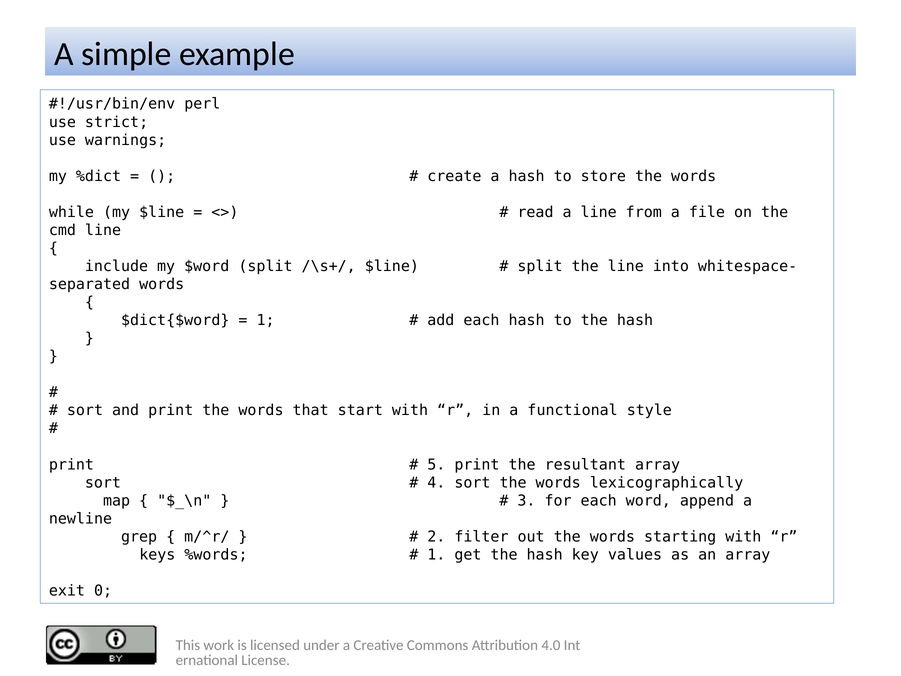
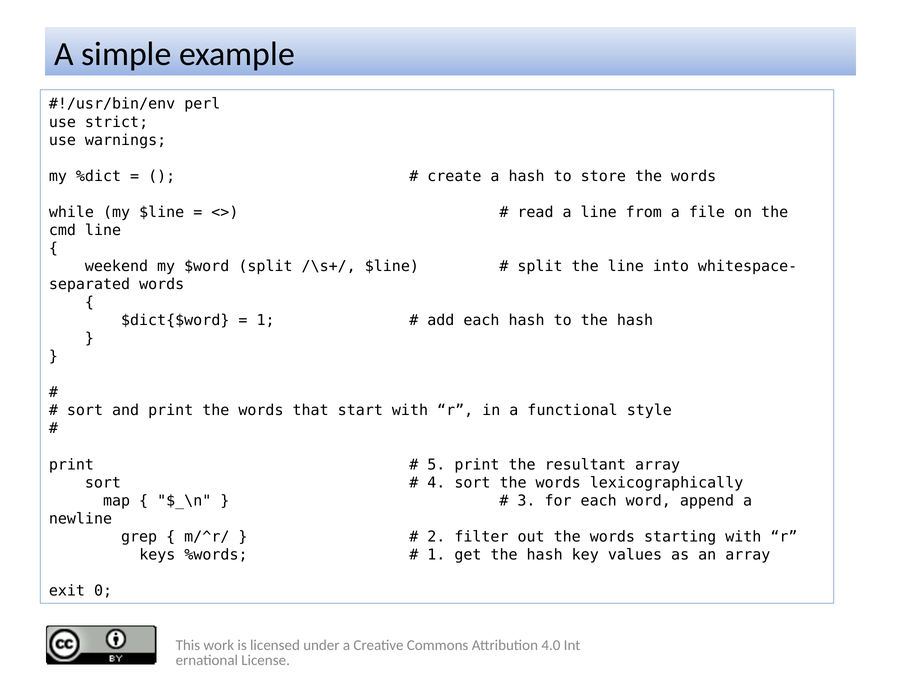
include: include -> weekend
